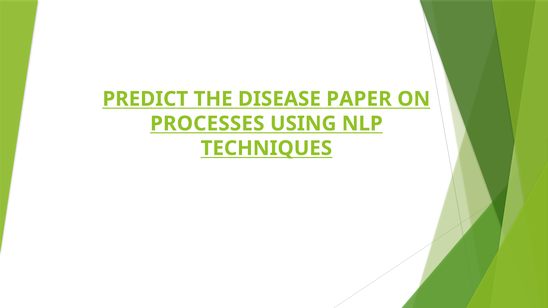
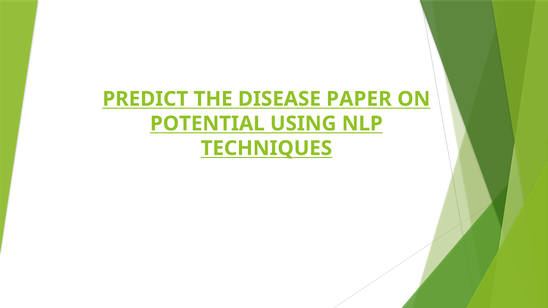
PROCESSES: PROCESSES -> POTENTIAL
